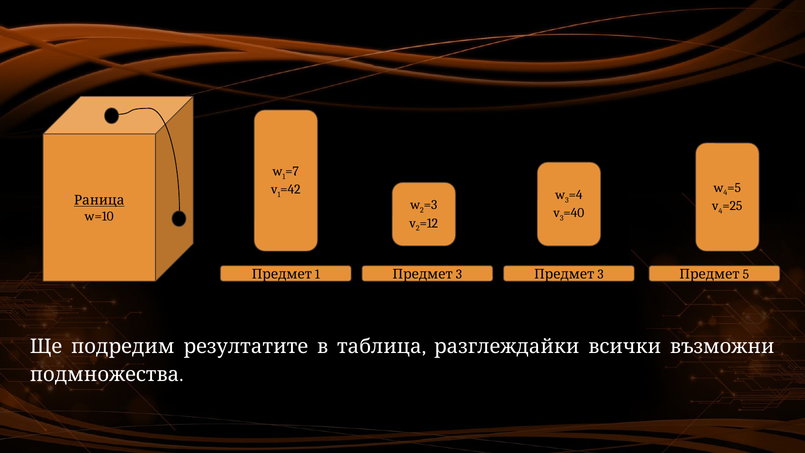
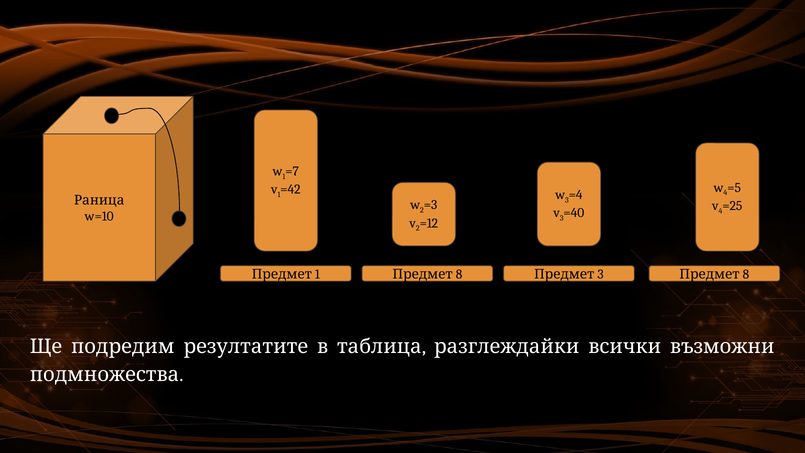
Раница underline: present -> none
3 at (459, 274): 3 -> 8
5 at (746, 274): 5 -> 8
